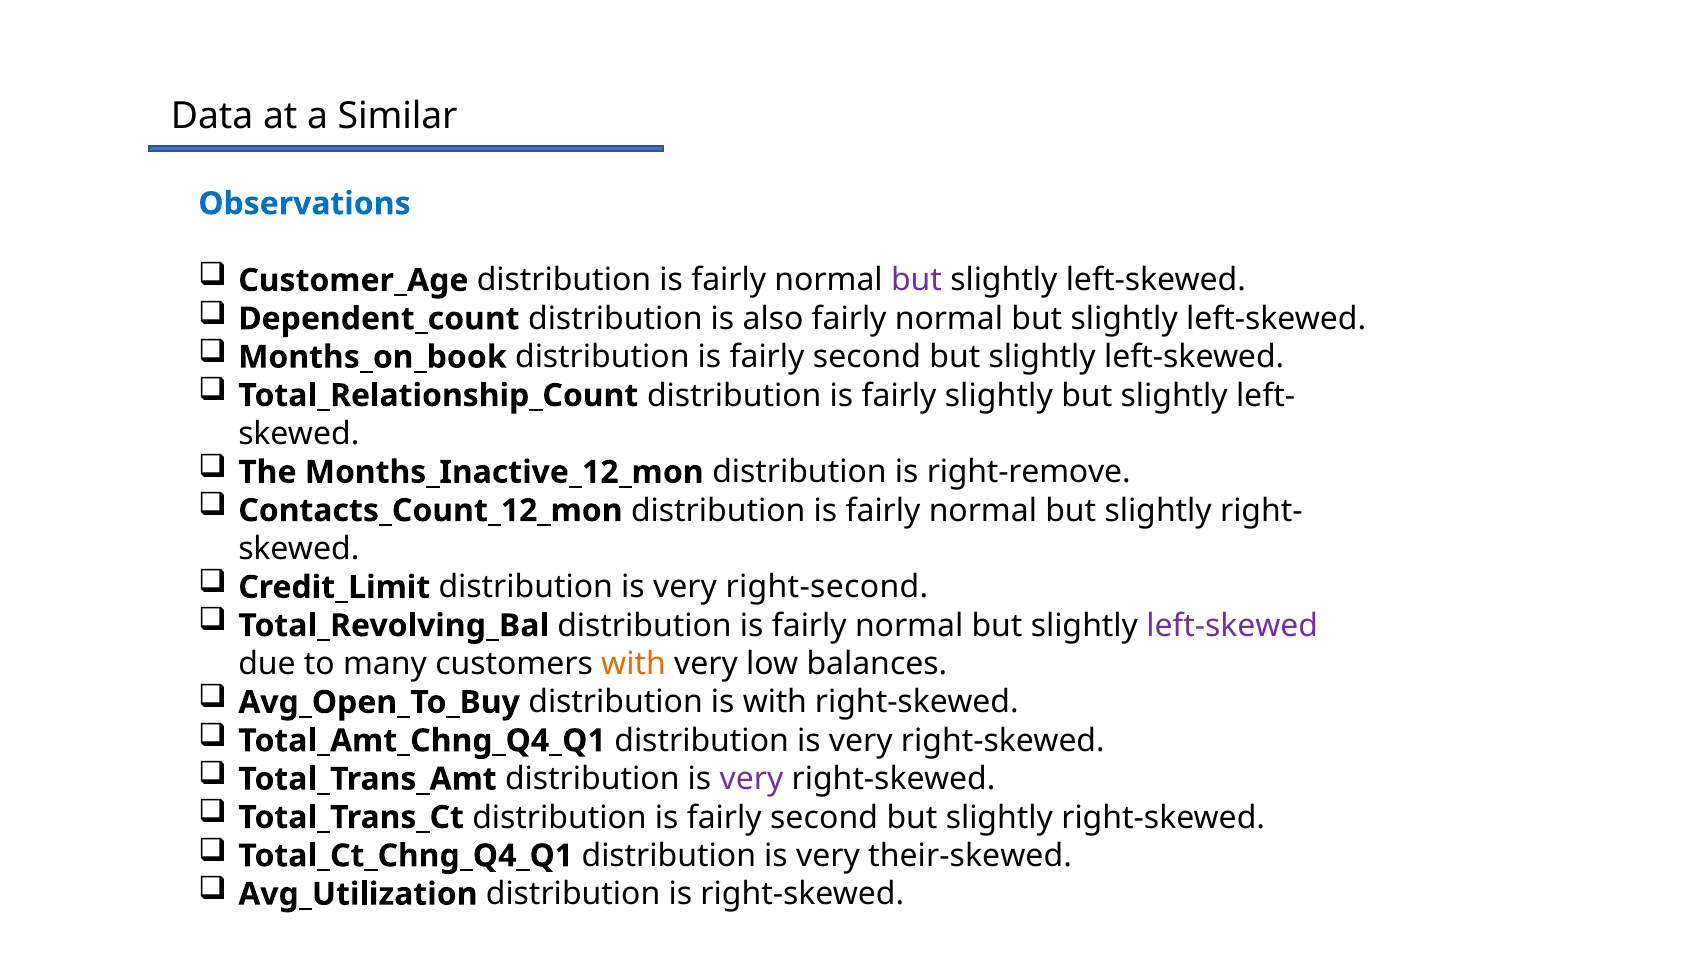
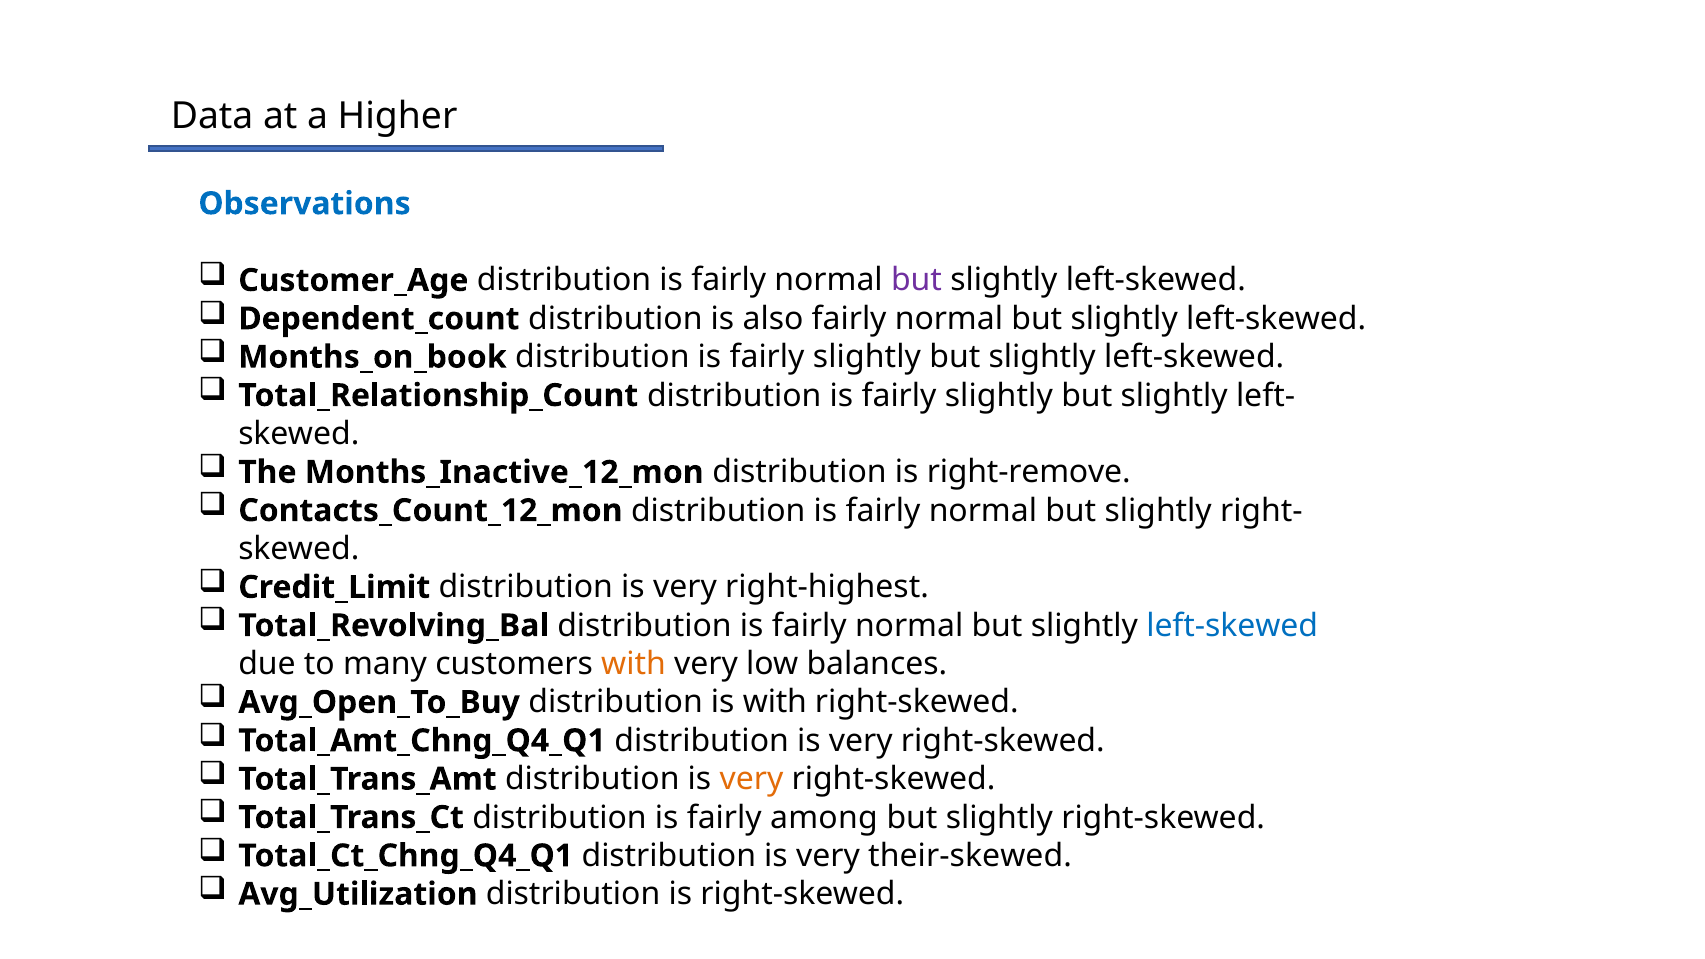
Similar: Similar -> Higher
second at (867, 357): second -> slightly
right-second: right-second -> right-highest
left-skewed at (1232, 626) colour: purple -> blue
very at (751, 779) colour: purple -> orange
second at (824, 818): second -> among
